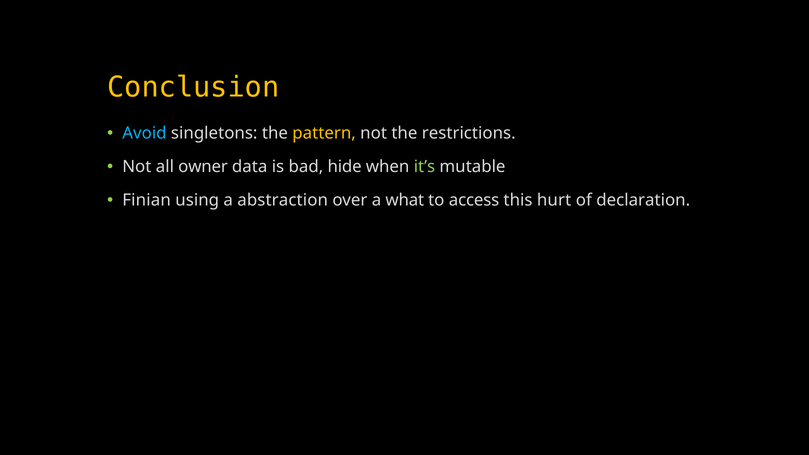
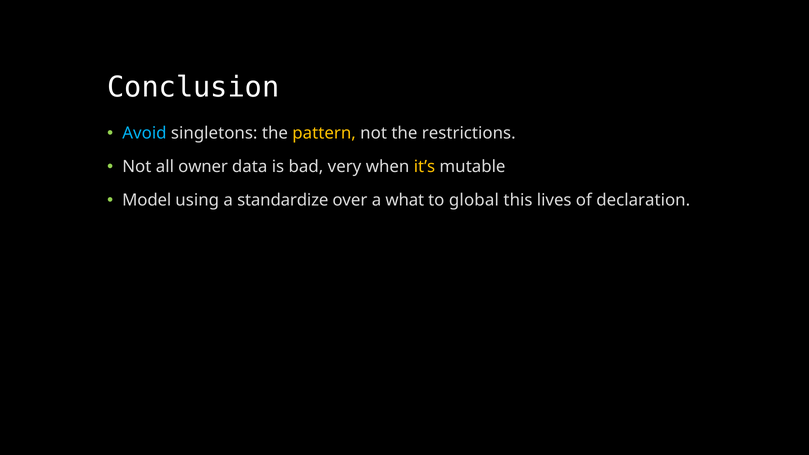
Conclusion colour: yellow -> white
hide: hide -> very
it’s colour: light green -> yellow
Finian: Finian -> Model
abstraction: abstraction -> standardize
access: access -> global
hurt: hurt -> lives
